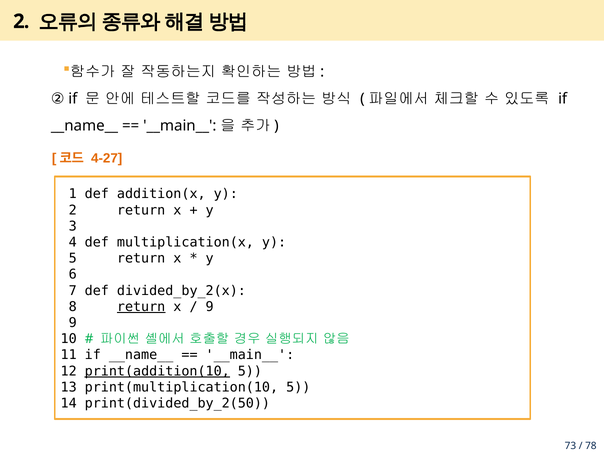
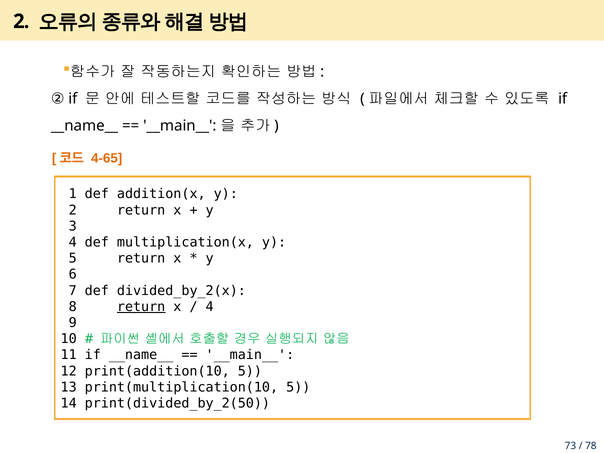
4-27: 4-27 -> 4-65
9 at (210, 307): 9 -> 4
print(addition(10 underline: present -> none
